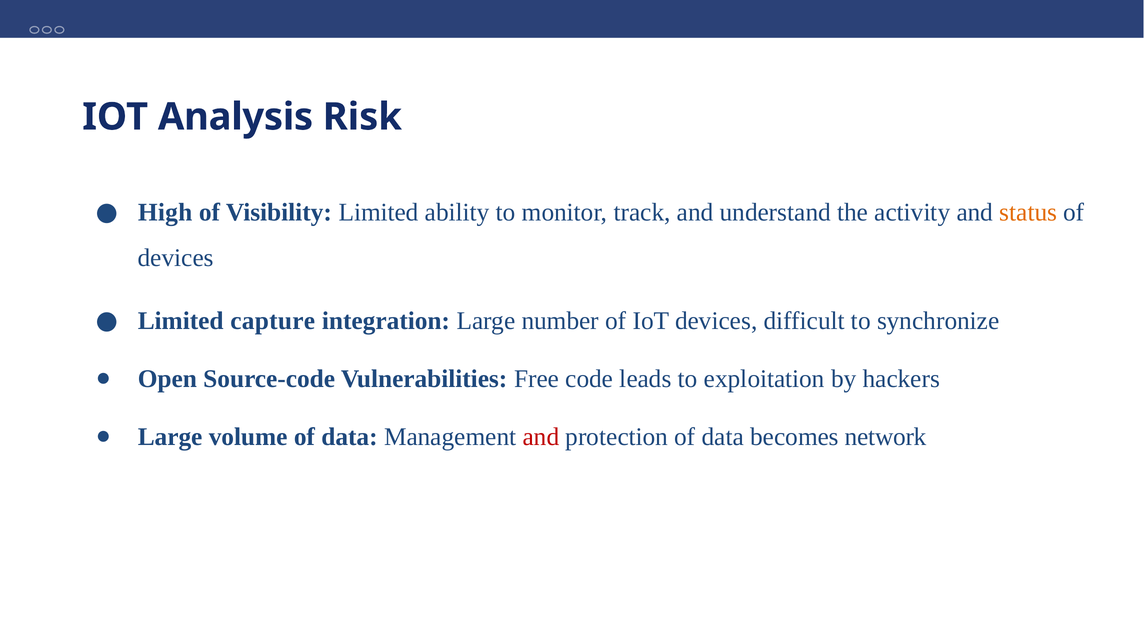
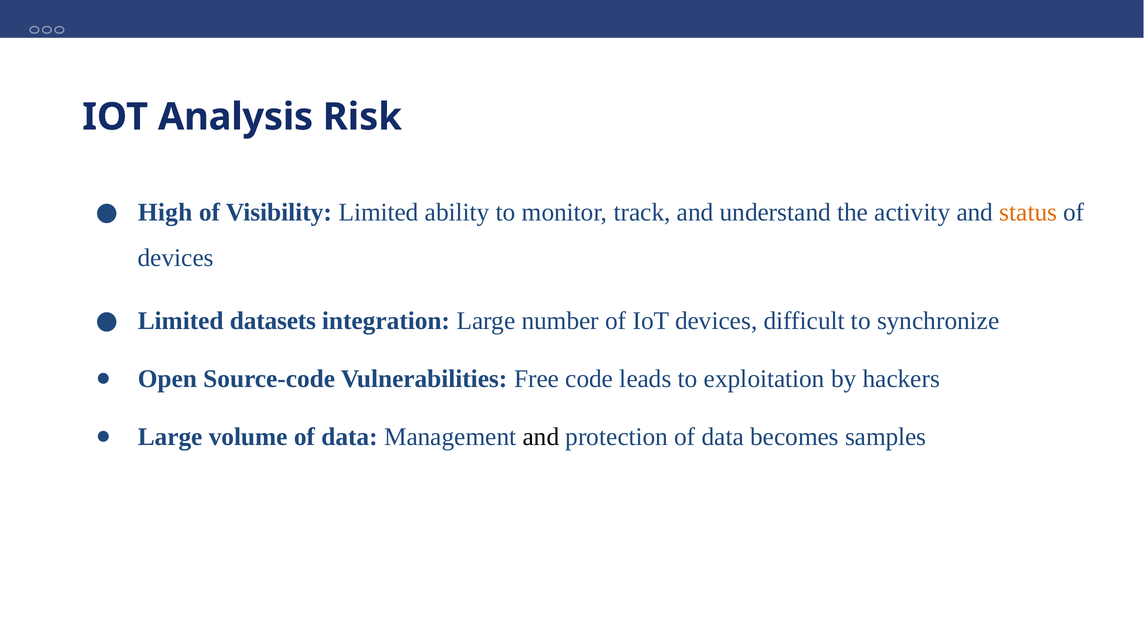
capture: capture -> datasets
and at (541, 436) colour: red -> black
network: network -> samples
